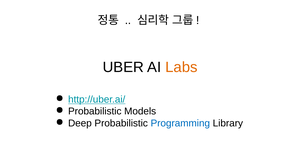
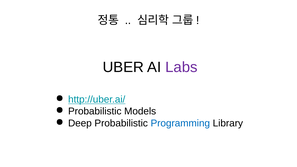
Labs colour: orange -> purple
